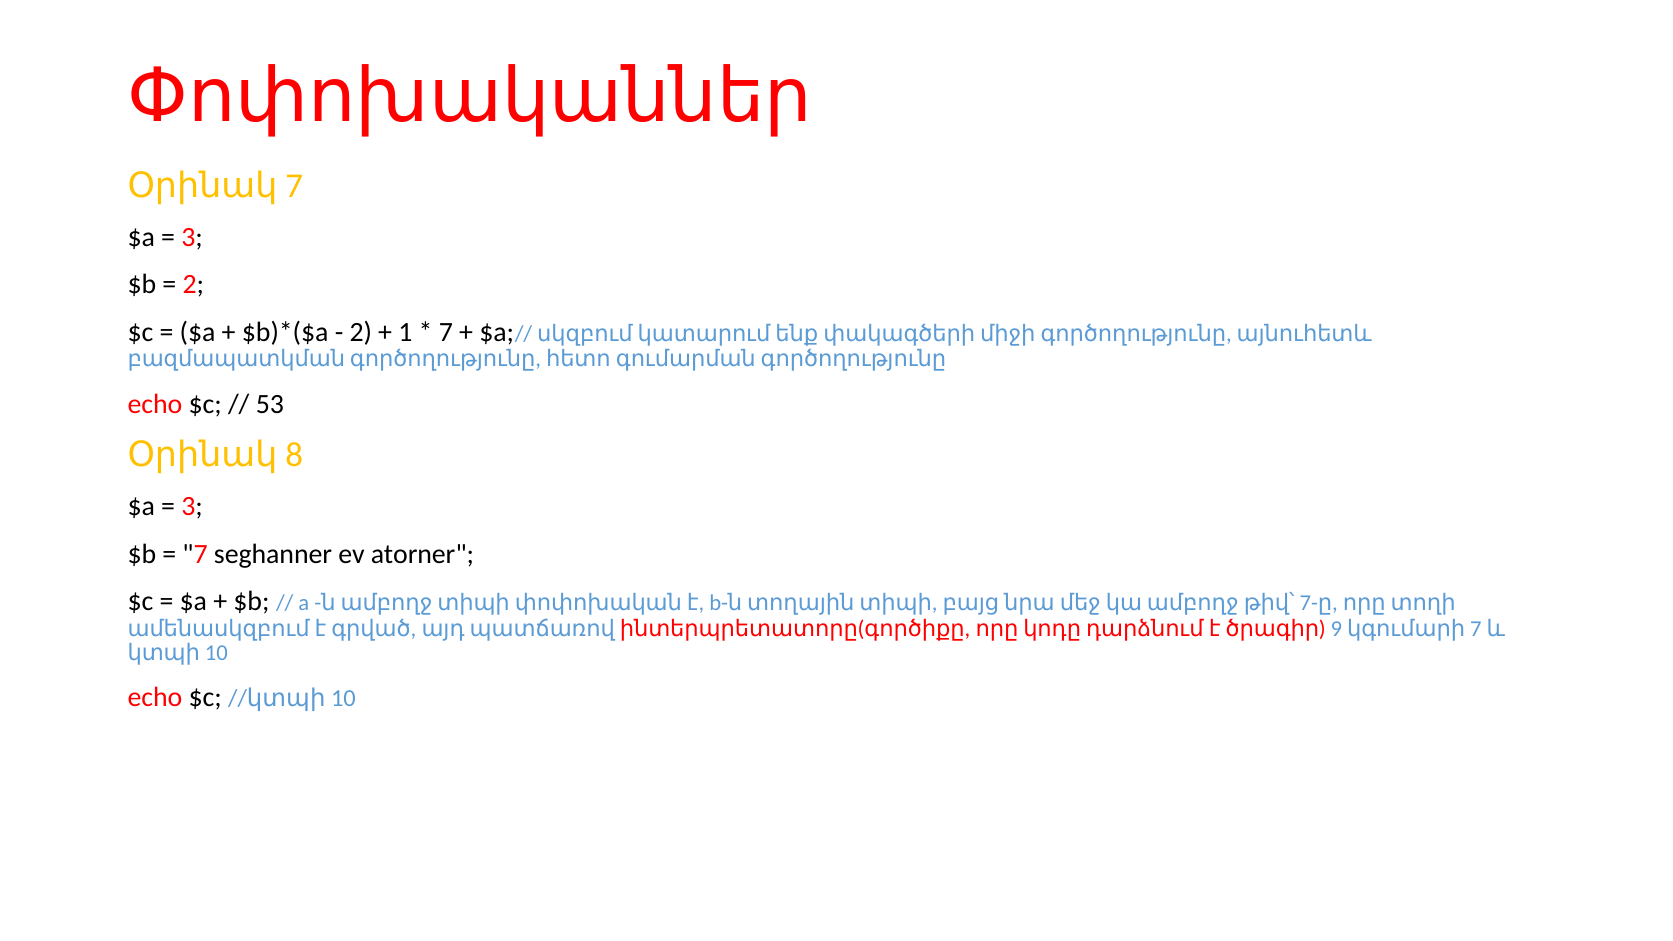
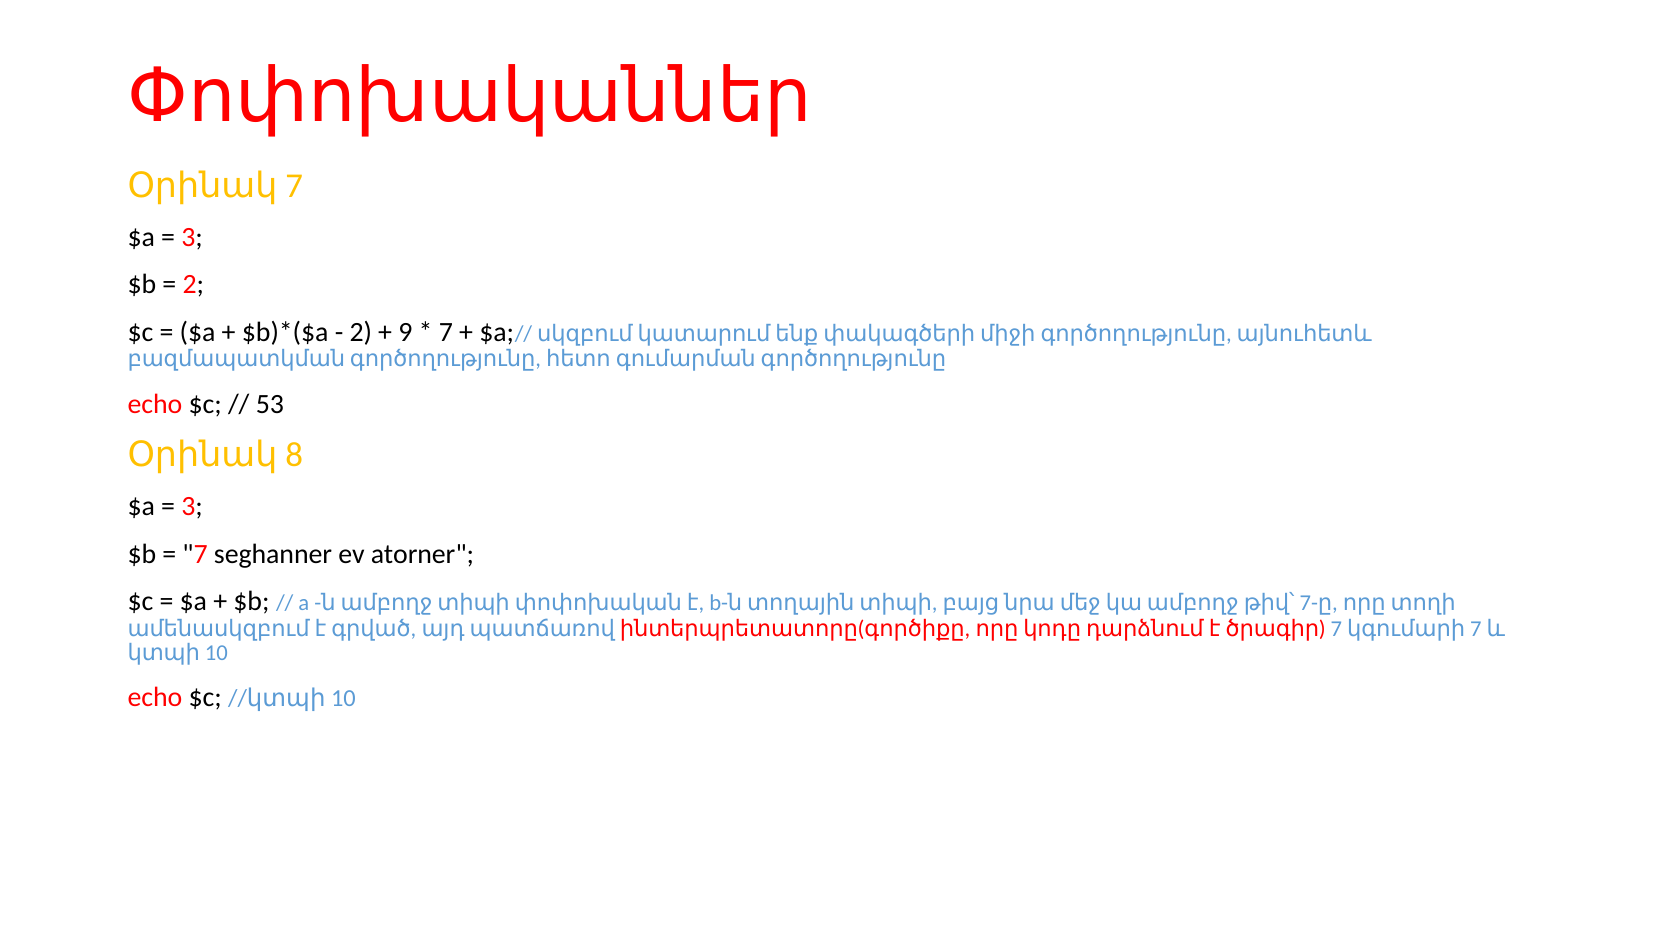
1: 1 -> 9
9 at (1336, 629): 9 -> 7
